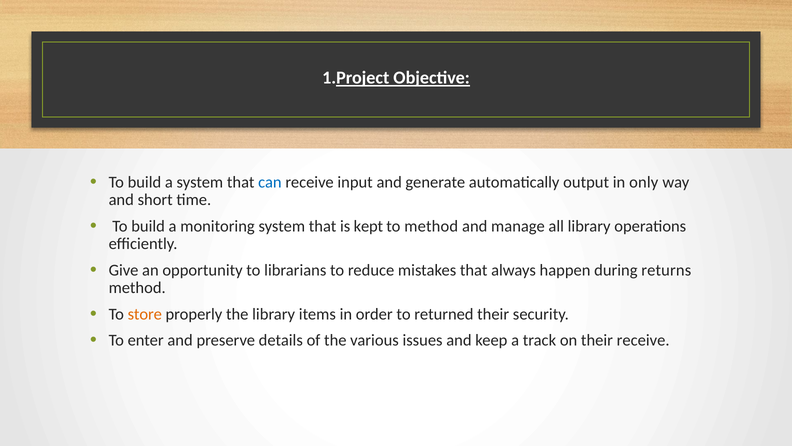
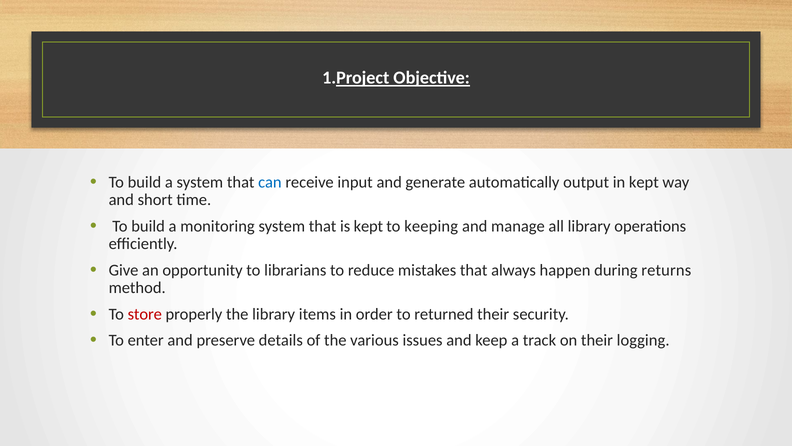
in only: only -> kept
to method: method -> keeping
store colour: orange -> red
their receive: receive -> logging
